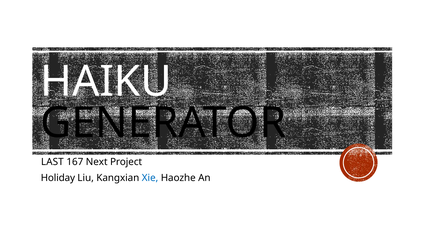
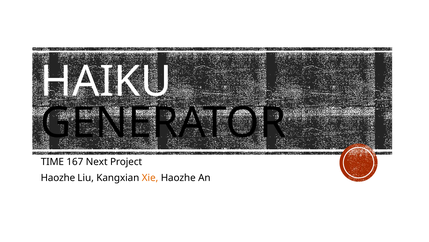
LAST: LAST -> TIME
Holiday at (58, 177): Holiday -> Haozhe
Xie colour: blue -> orange
